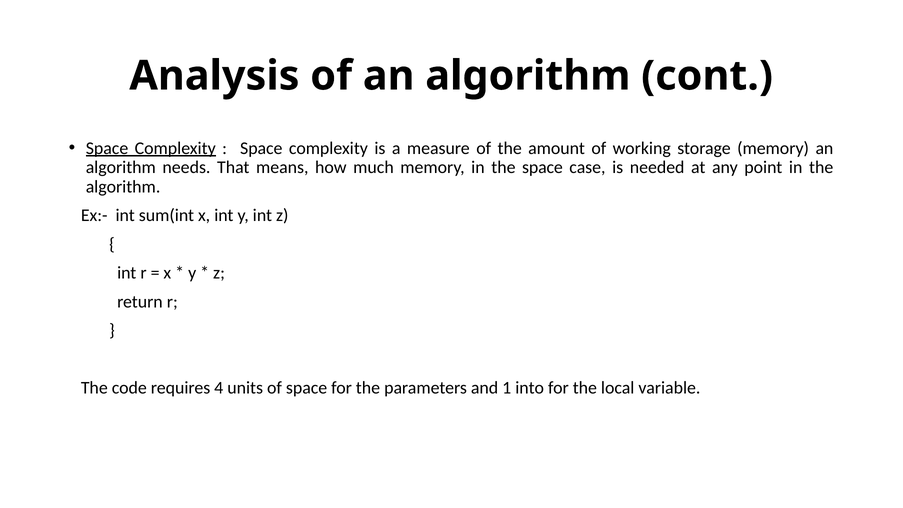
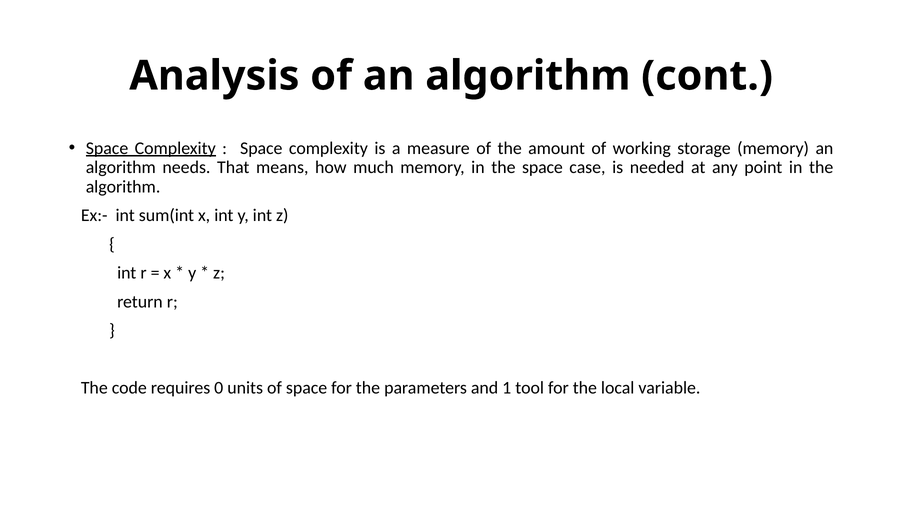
4: 4 -> 0
into: into -> tool
